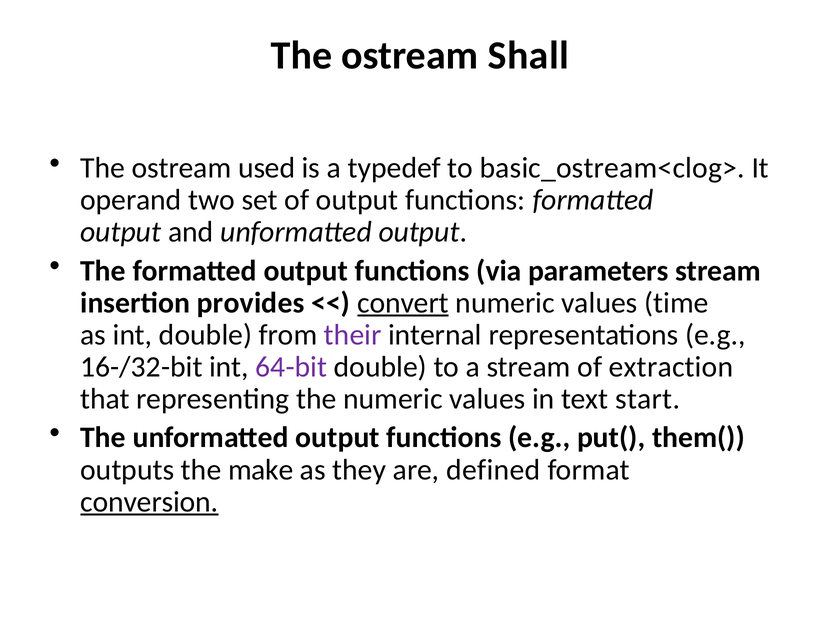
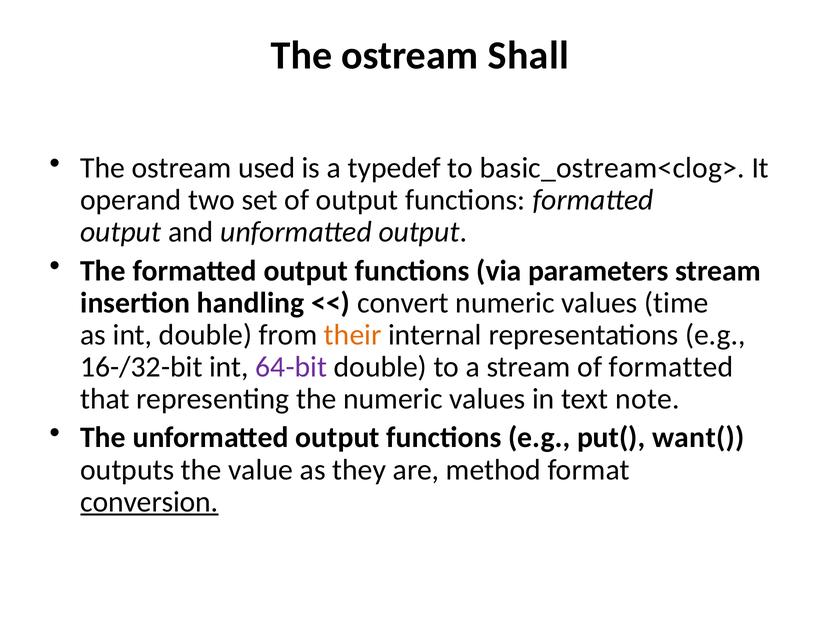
provides: provides -> handling
convert underline: present -> none
their colour: purple -> orange
of extraction: extraction -> formatted
start: start -> note
them(: them( -> want(
make: make -> value
defined: defined -> method
